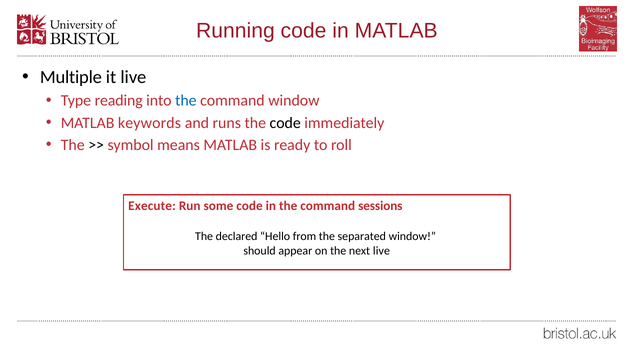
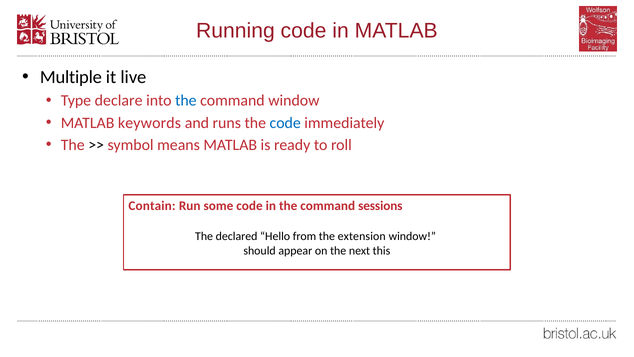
reading: reading -> declare
code at (285, 123) colour: black -> blue
Execute: Execute -> Contain
separated: separated -> extension
next live: live -> this
